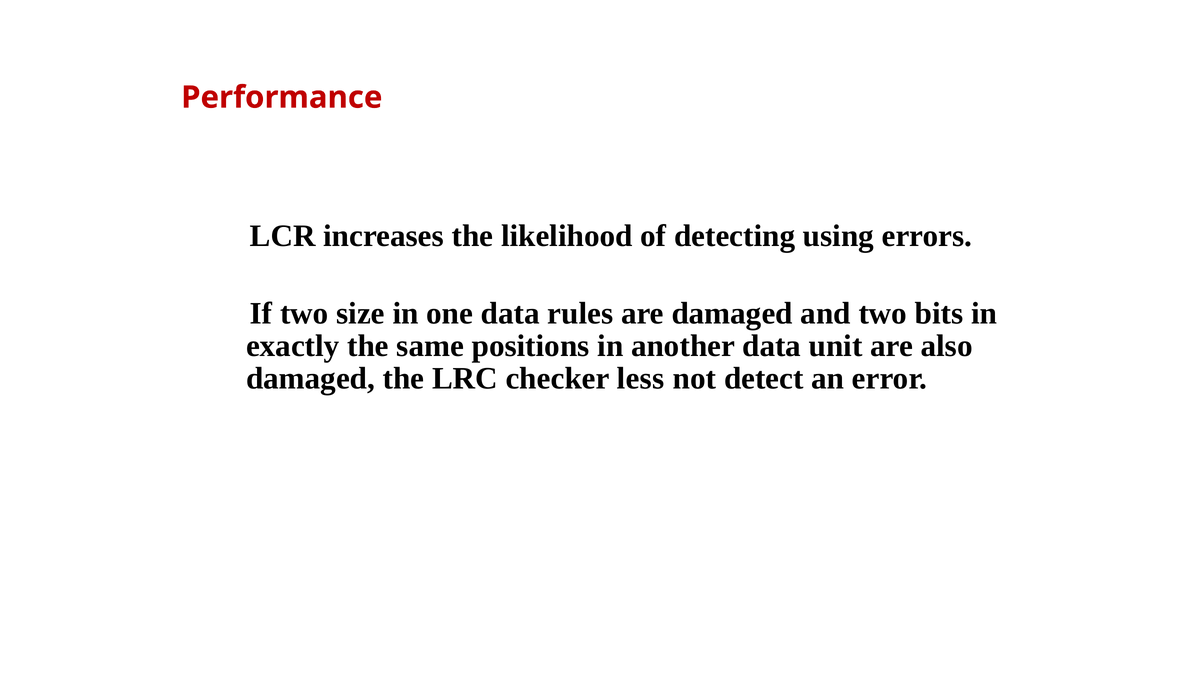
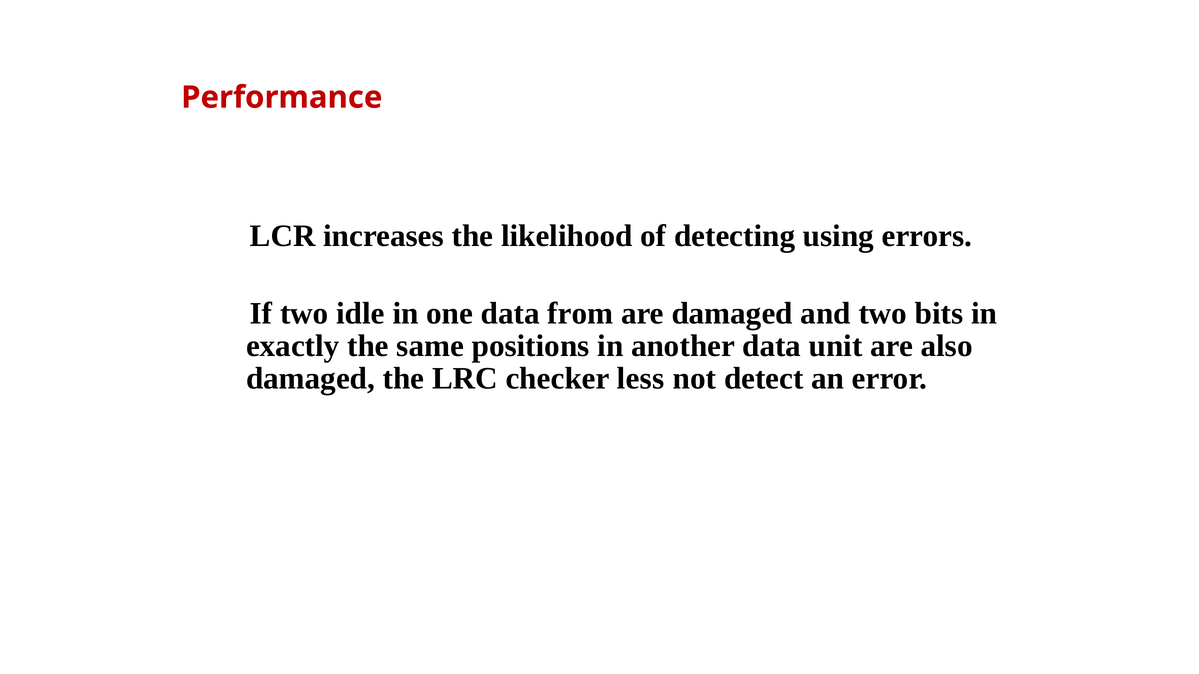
size: size -> idle
rules: rules -> from
